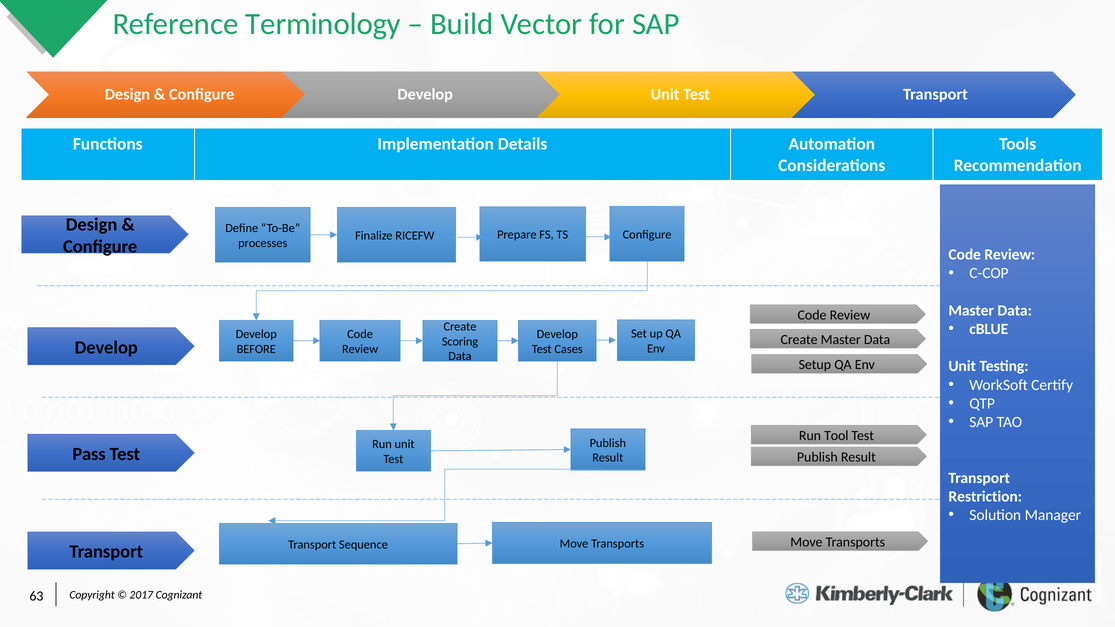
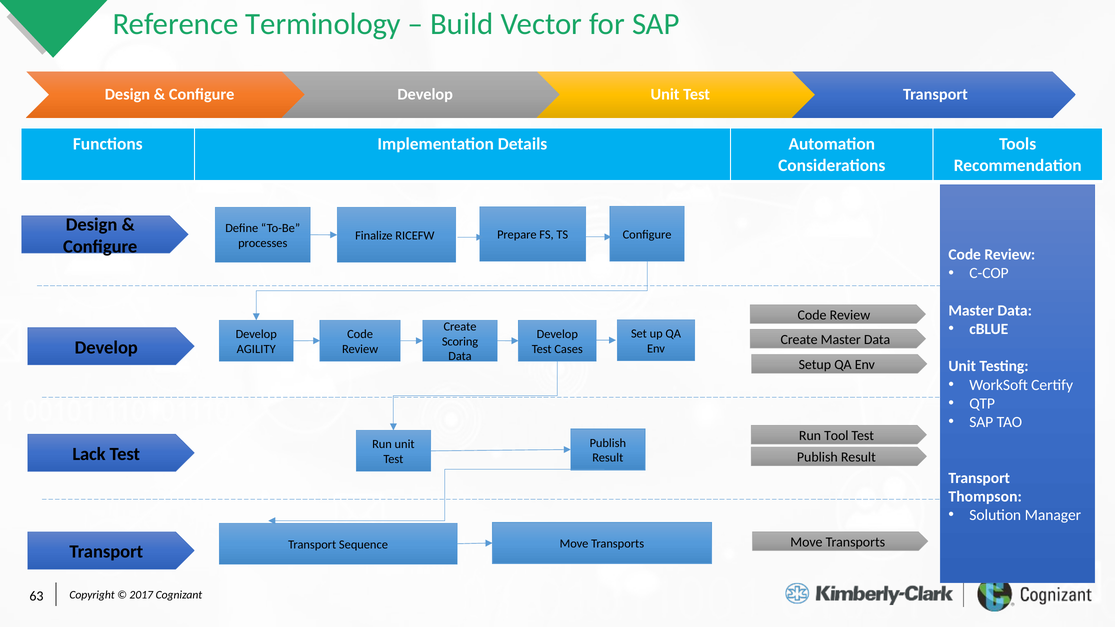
BEFORE: BEFORE -> AGILITY
Pass: Pass -> Lack
Restriction: Restriction -> Thompson
